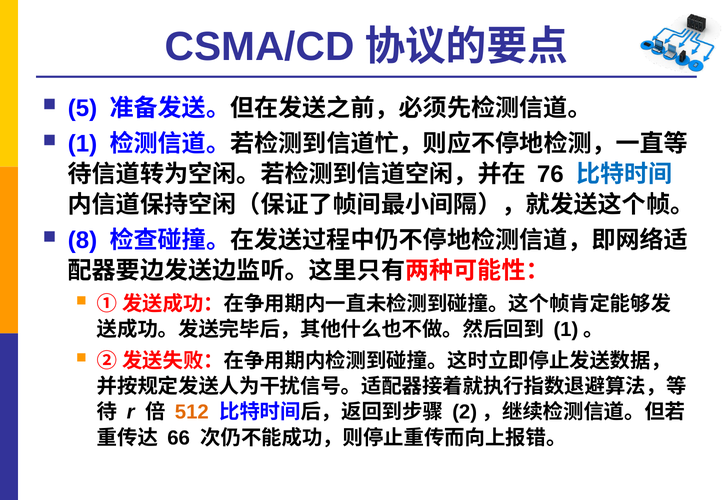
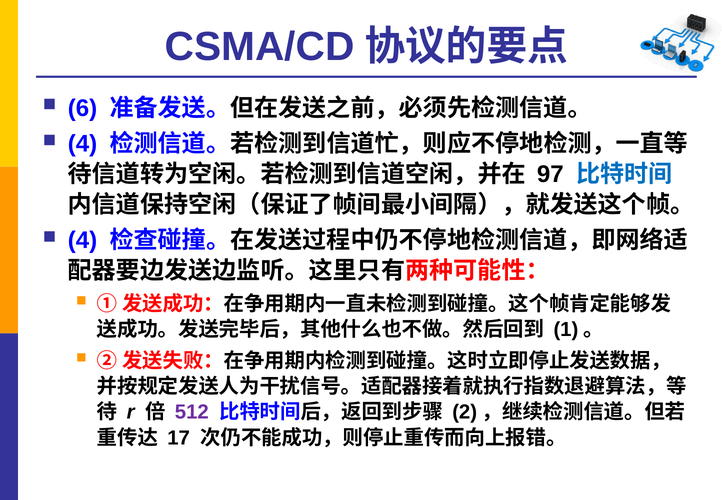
5: 5 -> 6
1 at (82, 144): 1 -> 4
76: 76 -> 97
8 at (82, 240): 8 -> 4
512 colour: orange -> purple
66: 66 -> 17
